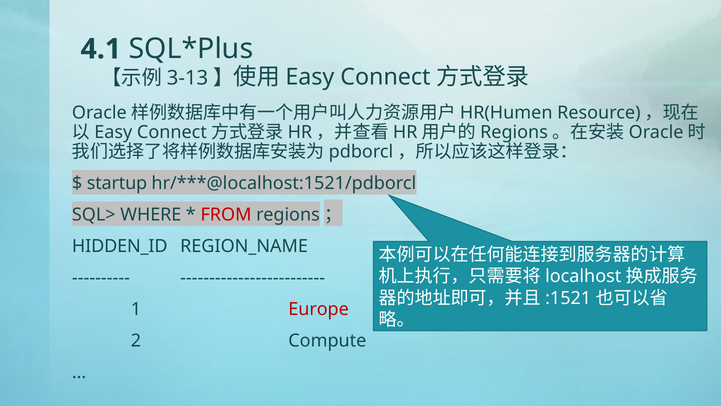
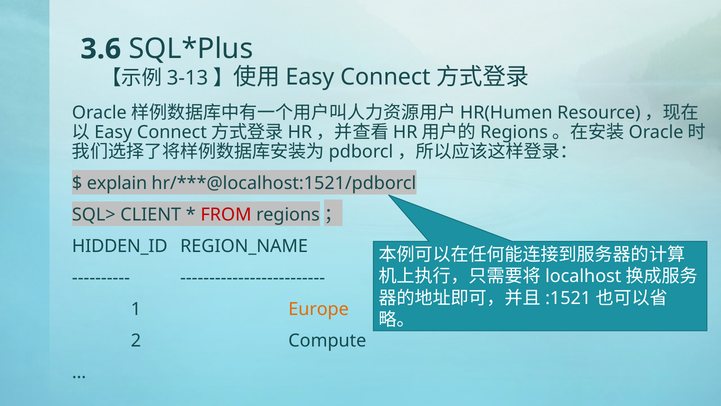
4.1: 4.1 -> 3.6
startup: startup -> explain
WHERE: WHERE -> CLIENT
Europe colour: red -> orange
